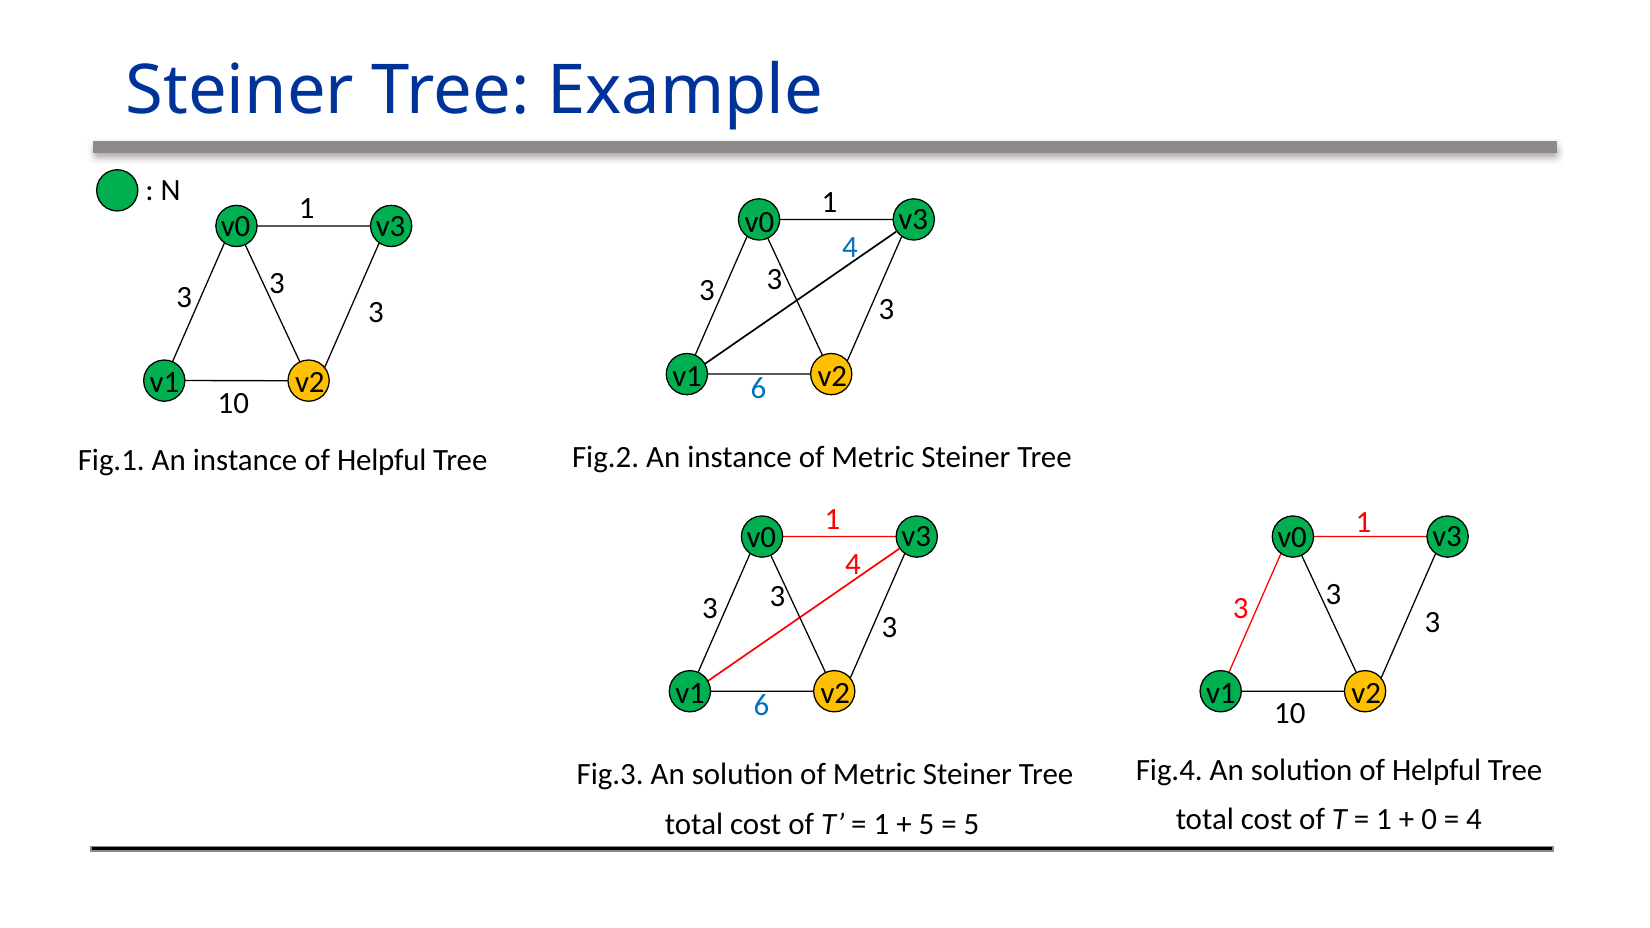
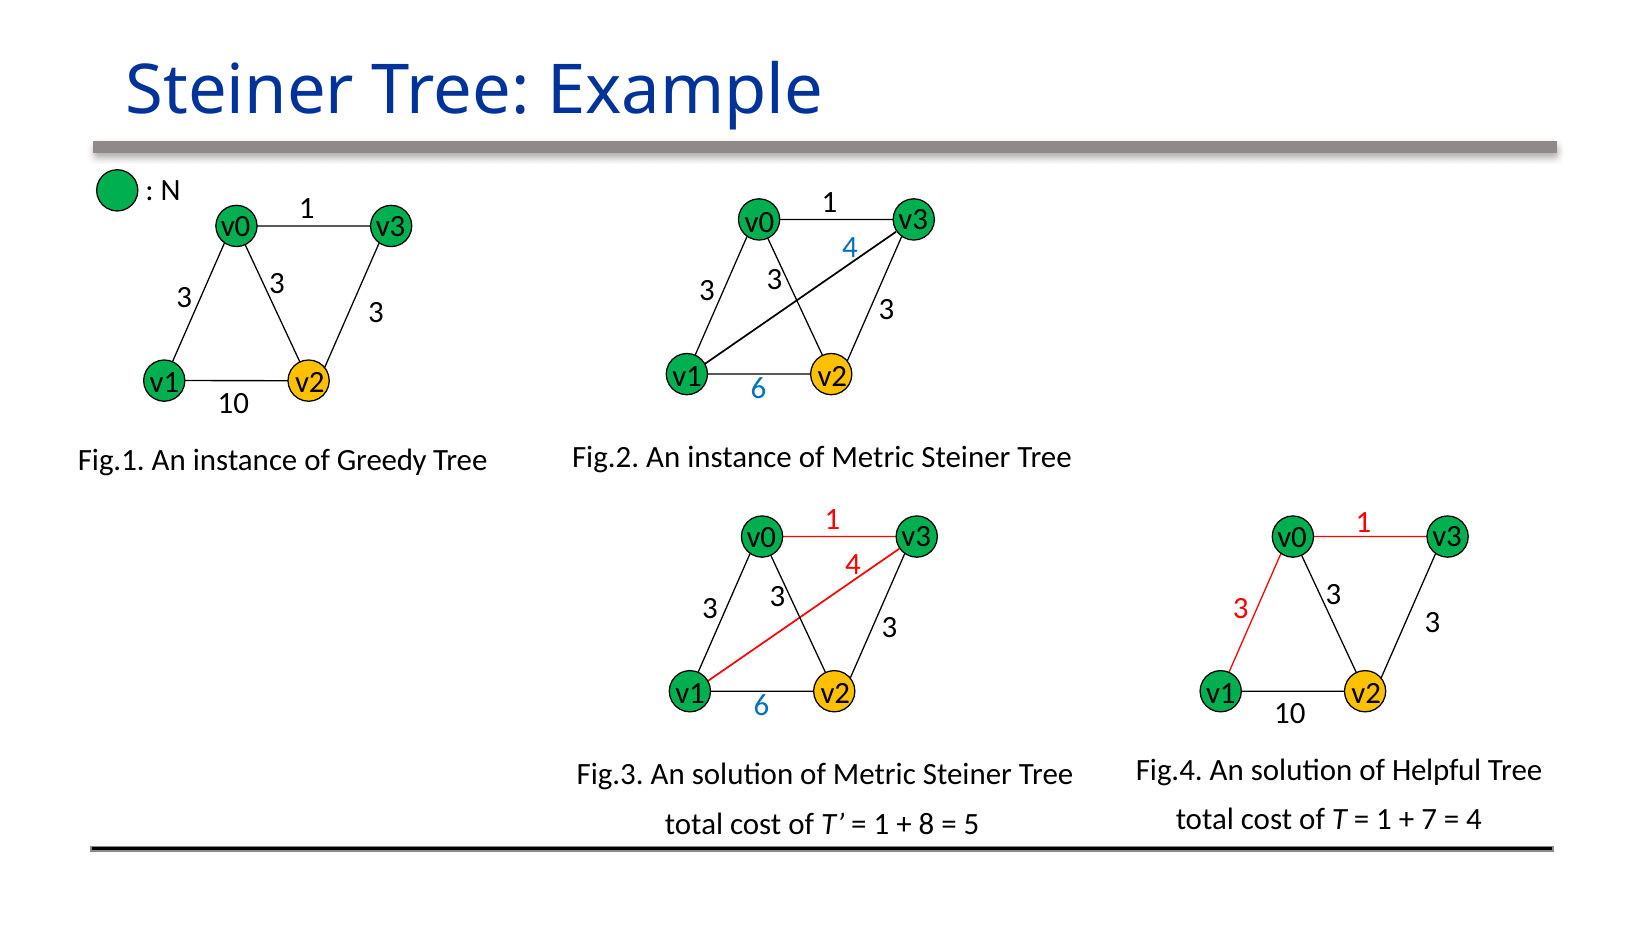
instance of Helpful: Helpful -> Greedy
0: 0 -> 7
5 at (926, 825): 5 -> 8
